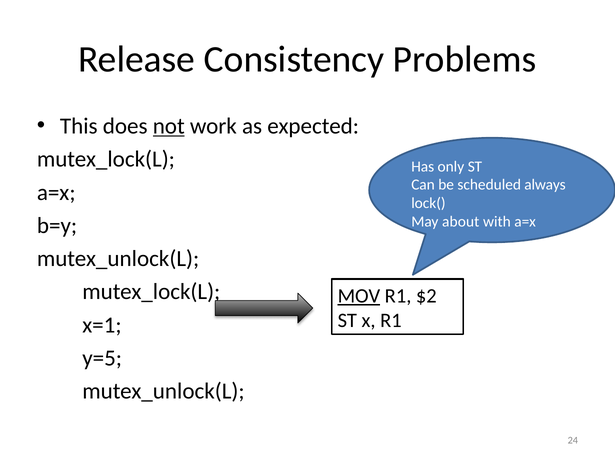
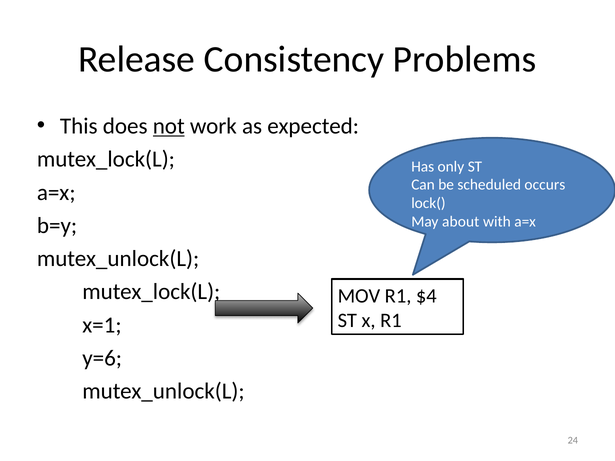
always: always -> occurs
MOV underline: present -> none
$2: $2 -> $4
y=5: y=5 -> y=6
